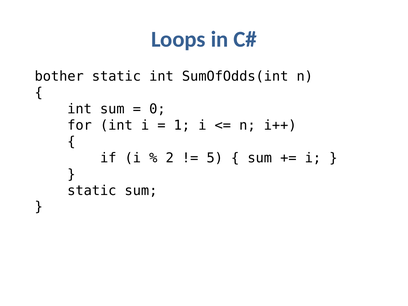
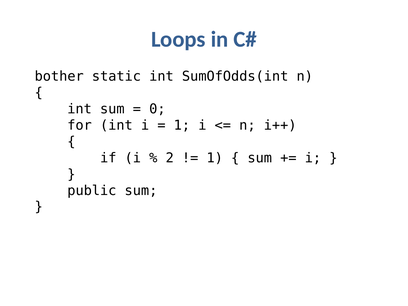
5 at (215, 158): 5 -> 1
static at (92, 191): static -> public
